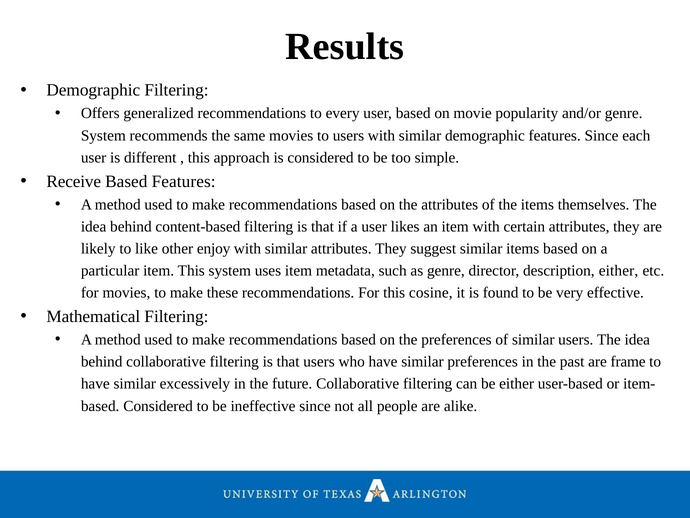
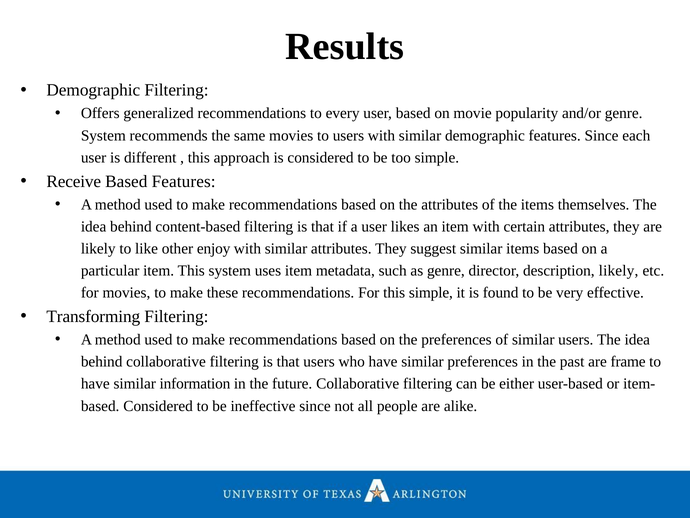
description either: either -> likely
this cosine: cosine -> simple
Mathematical: Mathematical -> Transforming
excessively: excessively -> information
